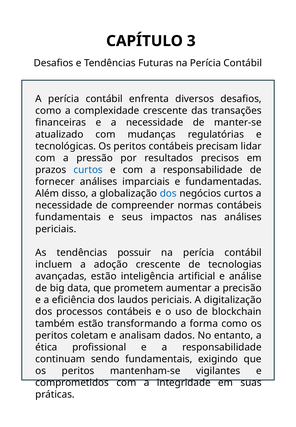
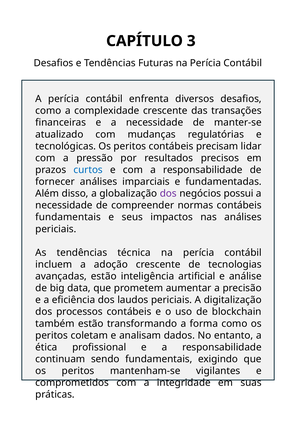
dos at (168, 194) colour: blue -> purple
negócios curtos: curtos -> possui
possuir: possuir -> técnica
